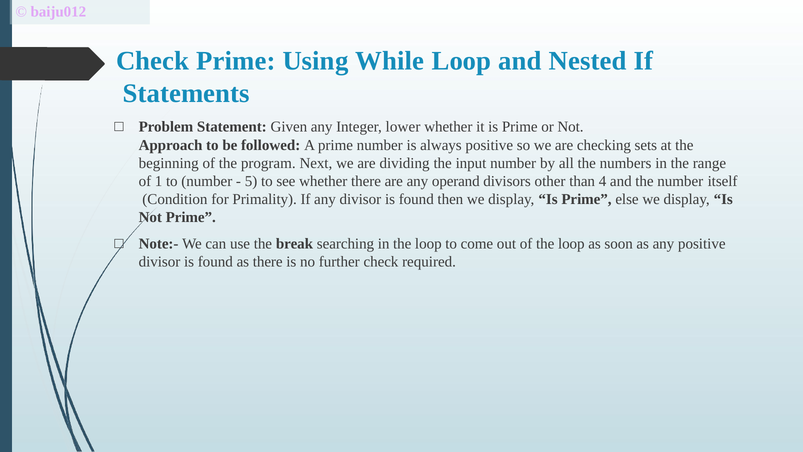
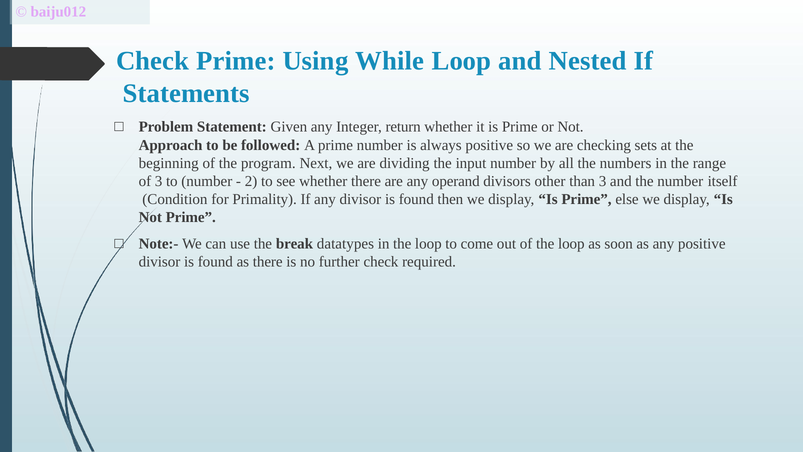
lower: lower -> return
of 1: 1 -> 3
5: 5 -> 2
than 4: 4 -> 3
searching: searching -> datatypes
